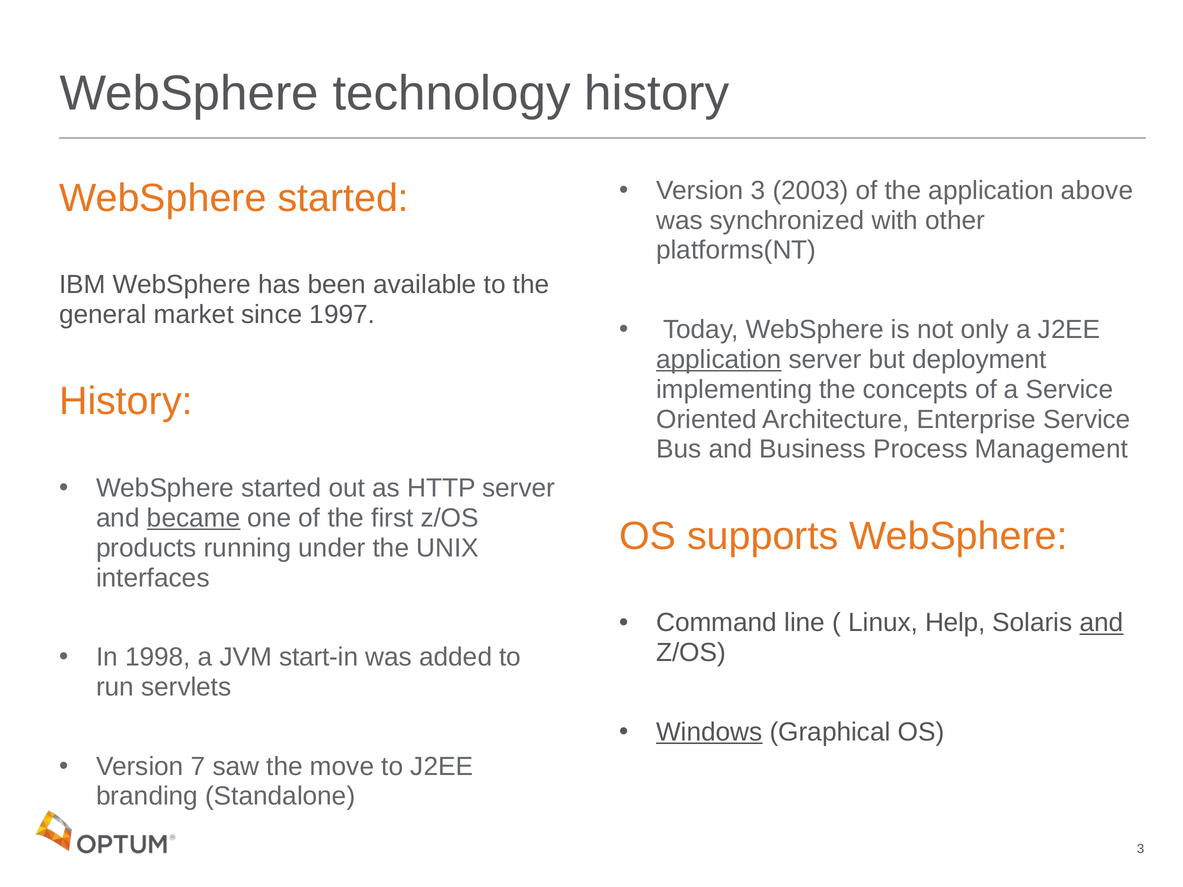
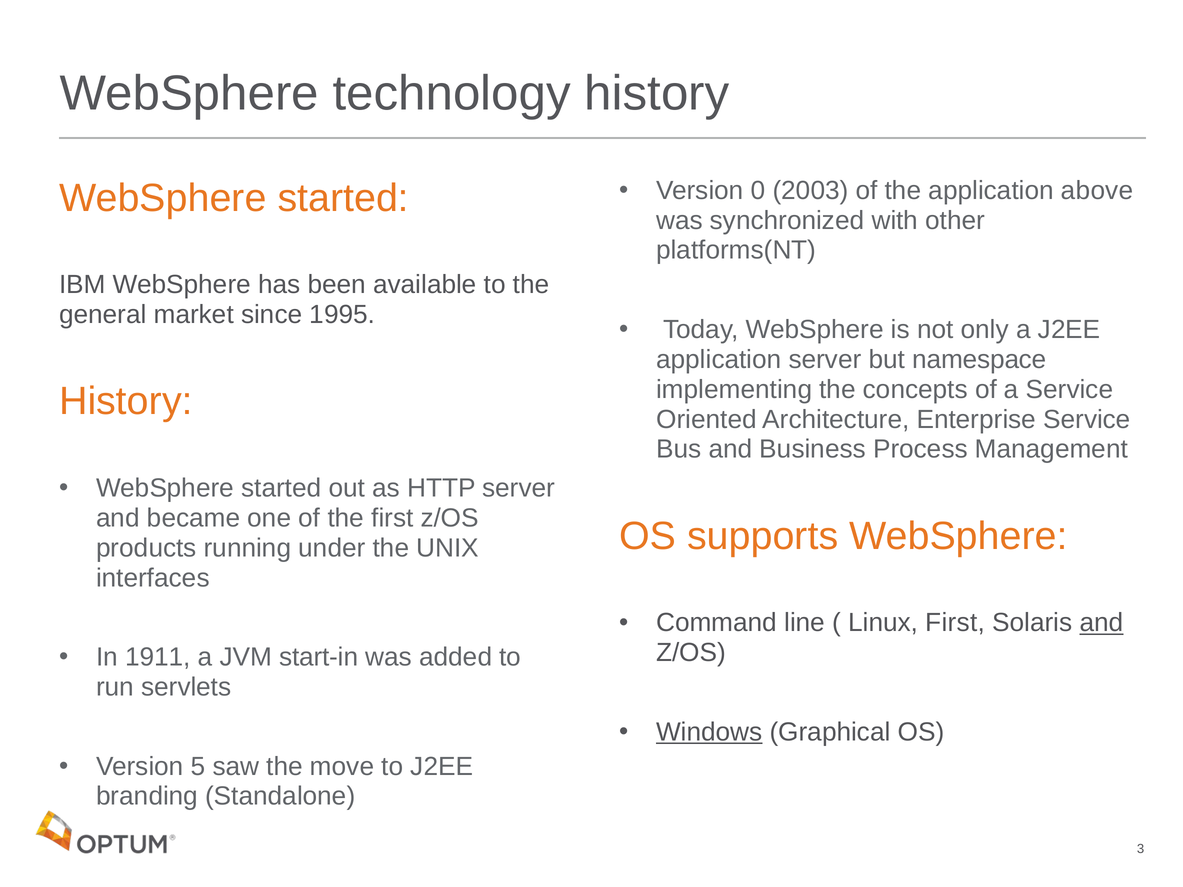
Version 3: 3 -> 0
1997: 1997 -> 1995
application at (719, 360) underline: present -> none
deployment: deployment -> namespace
became underline: present -> none
Linux Help: Help -> First
1998: 1998 -> 1911
7: 7 -> 5
